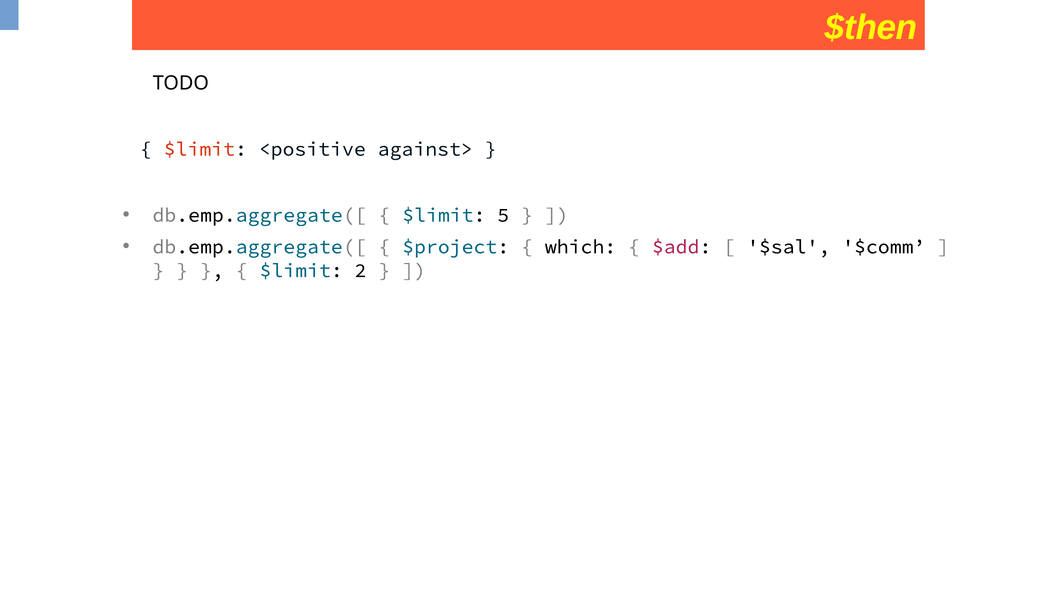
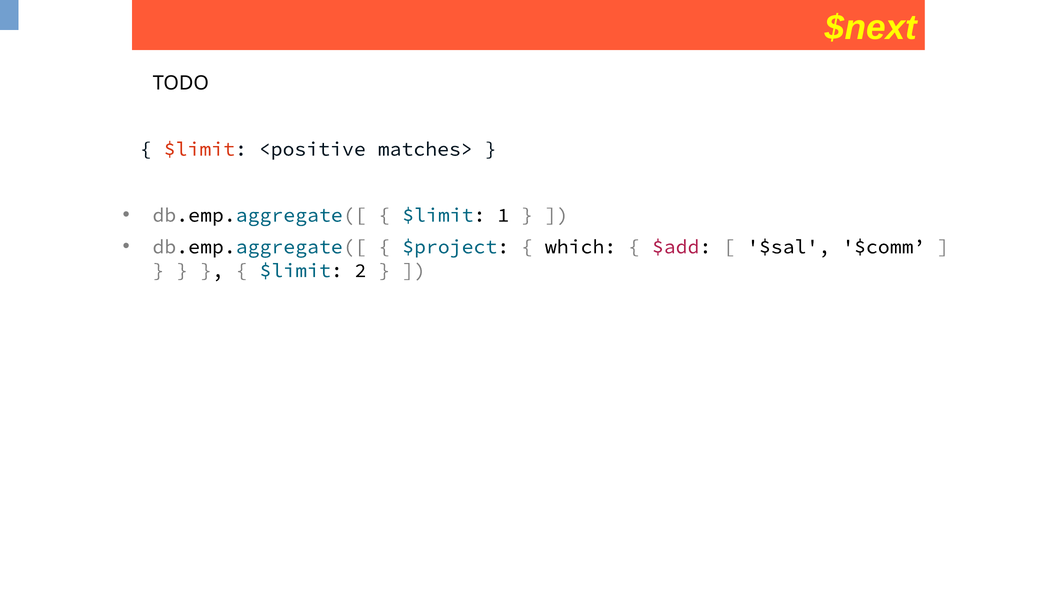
$then: $then -> $next
against>: against> -> matches>
5: 5 -> 1
